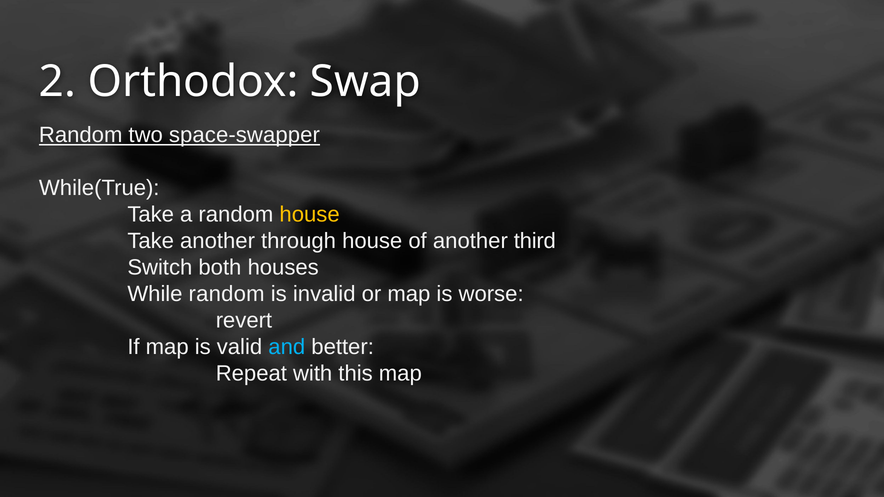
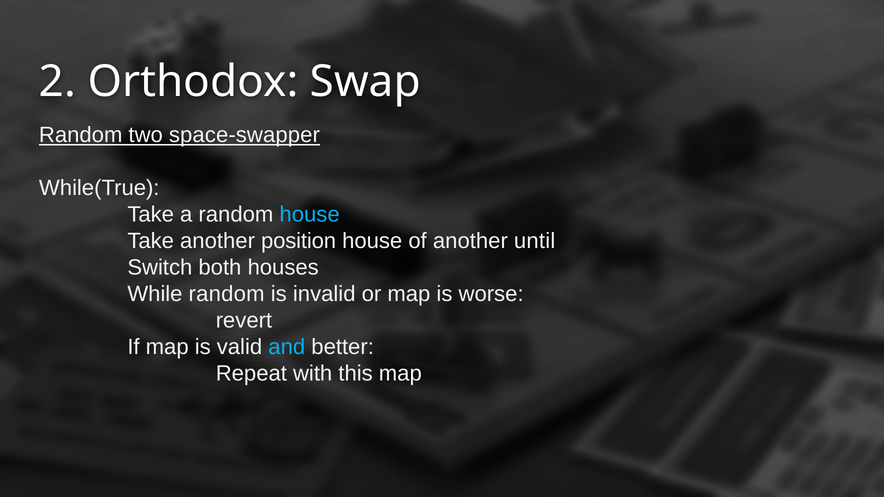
house at (310, 215) colour: yellow -> light blue
through: through -> position
third: third -> until
